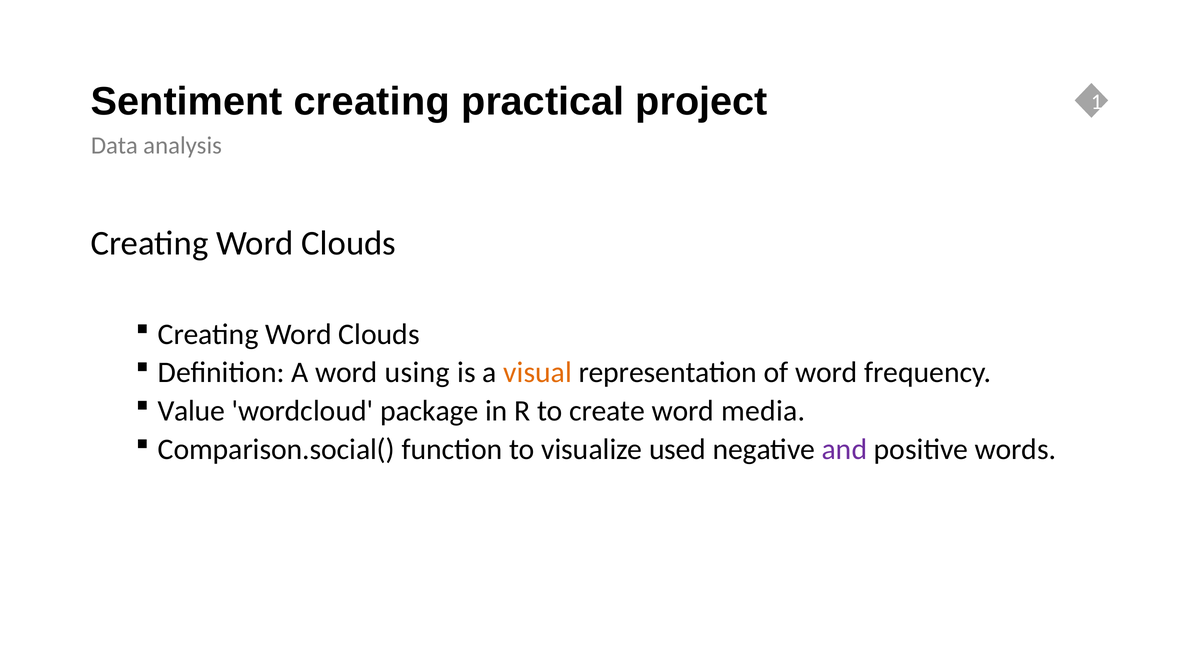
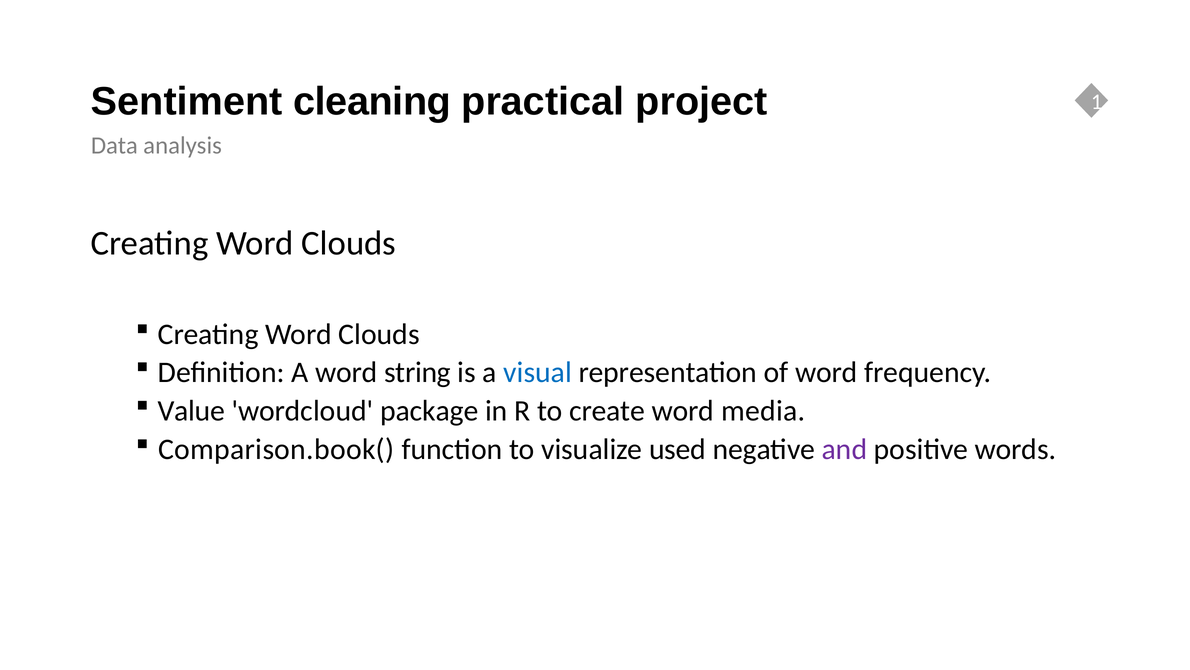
Sentiment creating: creating -> cleaning
using: using -> string
visual colour: orange -> blue
Comparison.social(: Comparison.social( -> Comparison.book(
